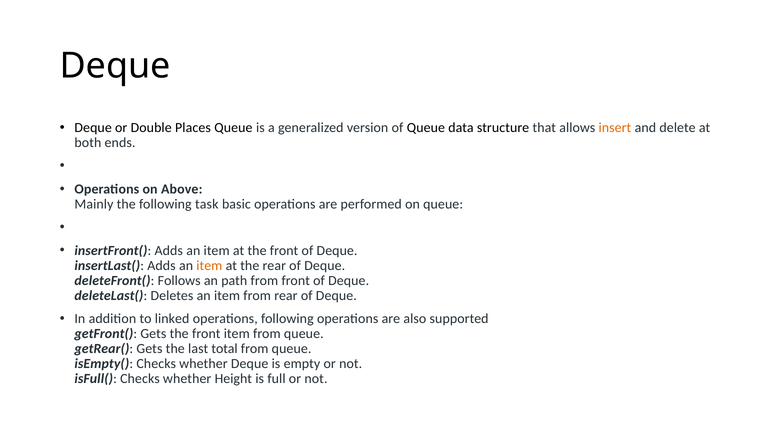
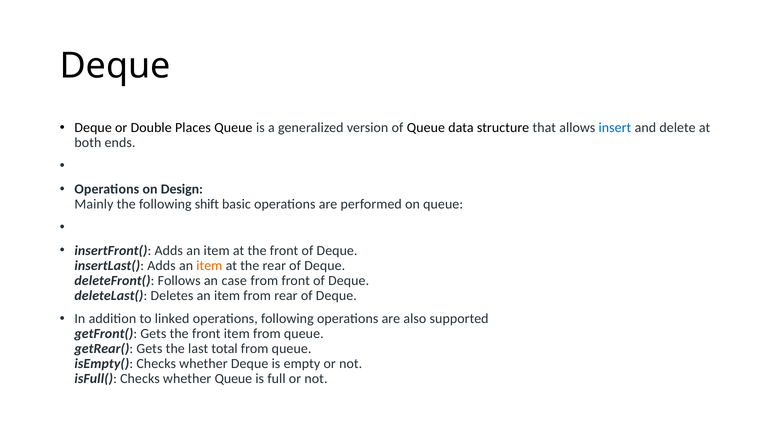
insert colour: orange -> blue
Above: Above -> Design
task: task -> shift
path: path -> case
whether Height: Height -> Queue
